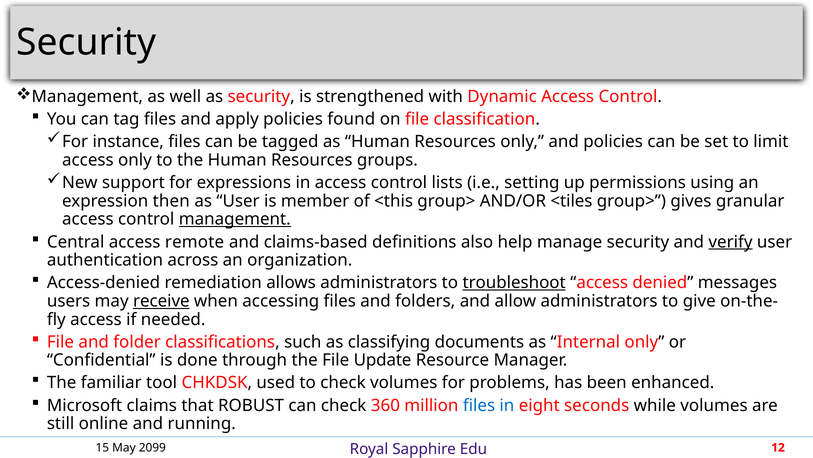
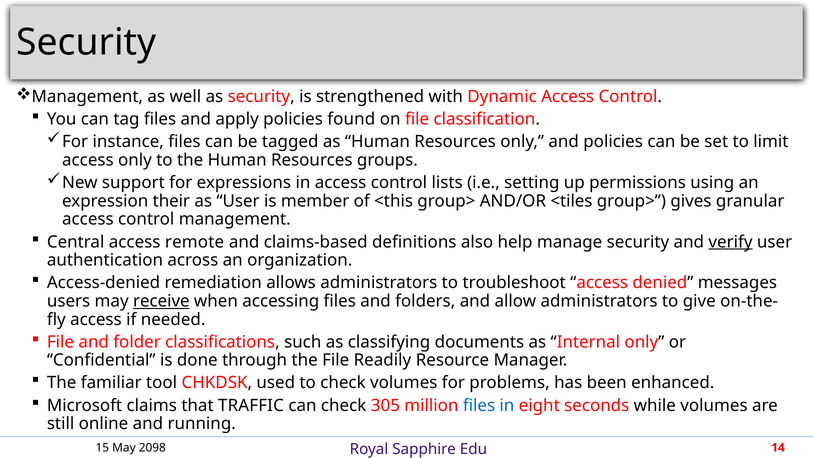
then: then -> their
management at (235, 219) underline: present -> none
troubleshoot underline: present -> none
Update: Update -> Readily
ROBUST: ROBUST -> TRAFFIC
360: 360 -> 305
2099: 2099 -> 2098
12: 12 -> 14
